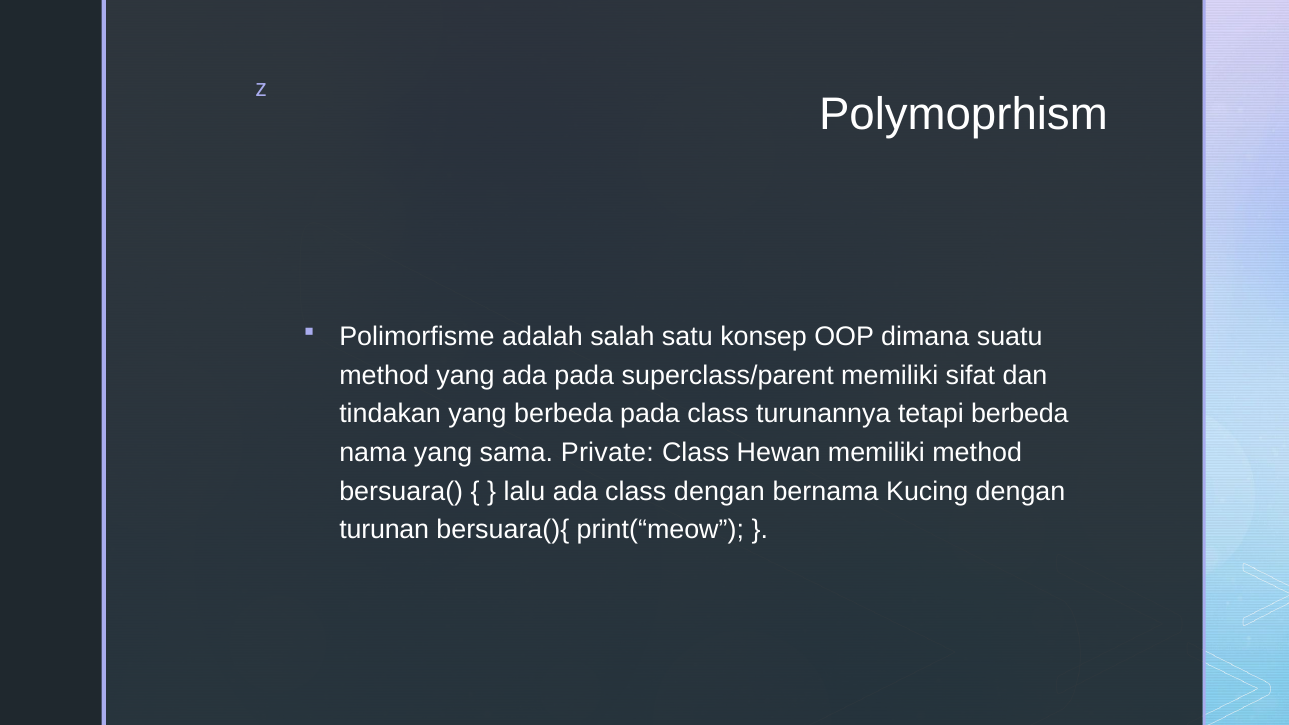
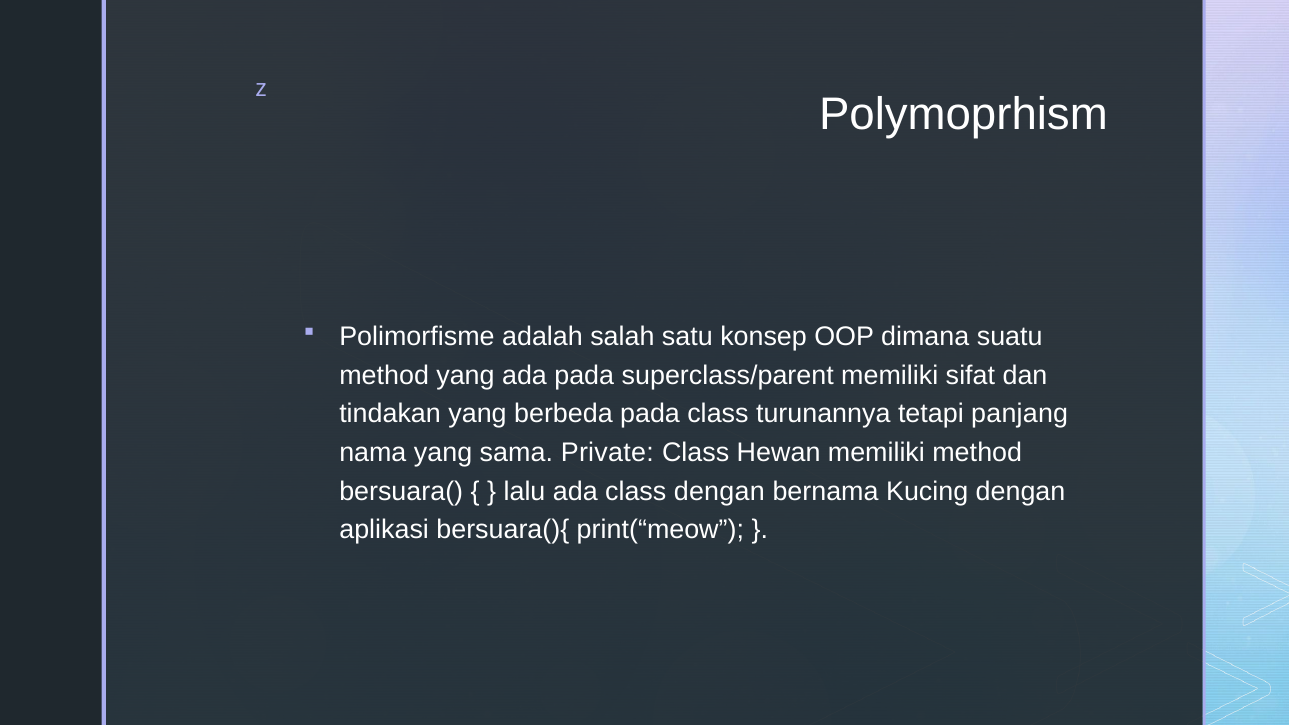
tetapi berbeda: berbeda -> panjang
turunan: turunan -> aplikasi
